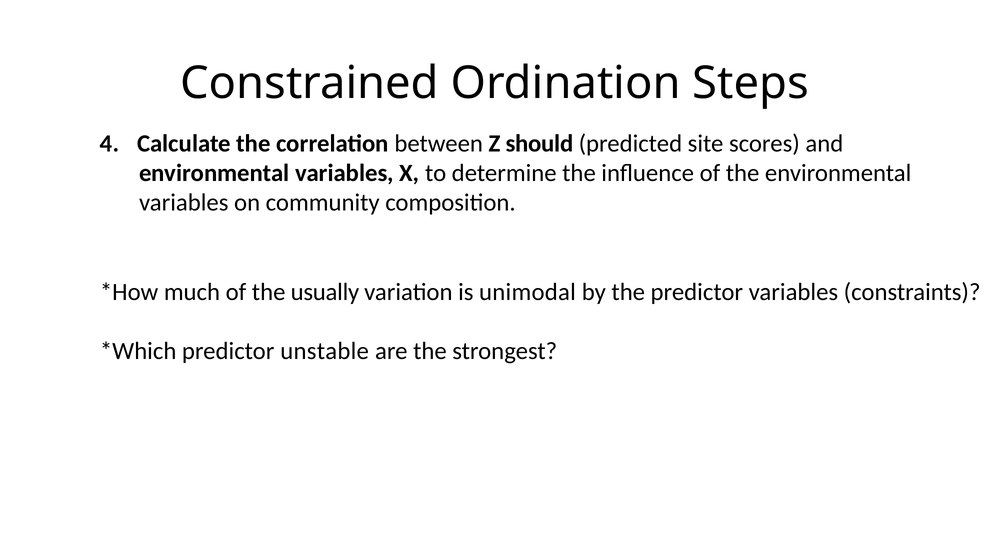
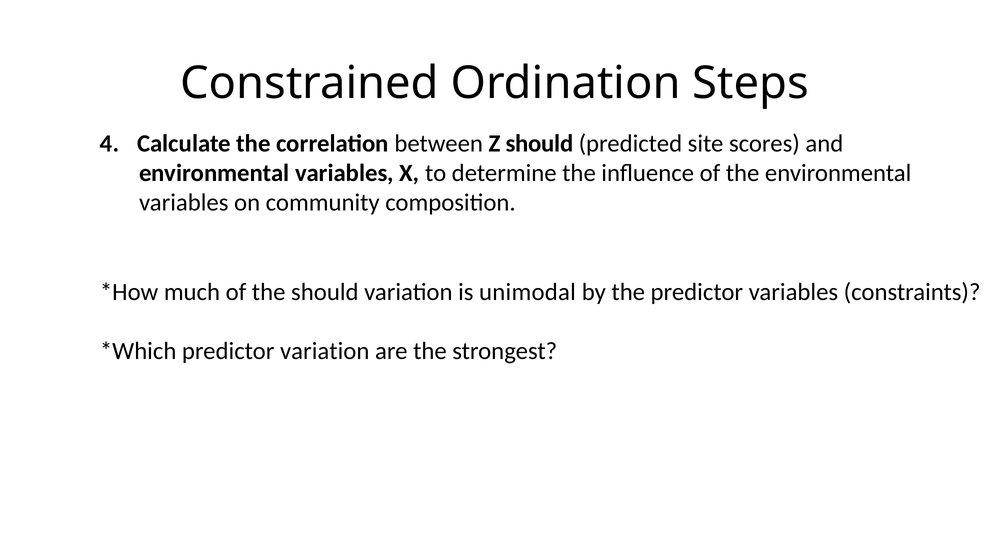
the usually: usually -> should
predictor unstable: unstable -> variation
